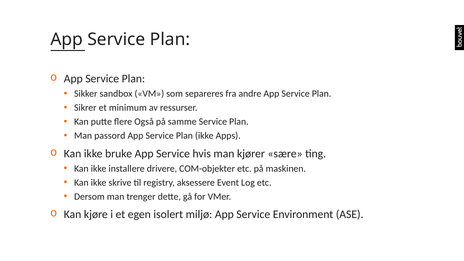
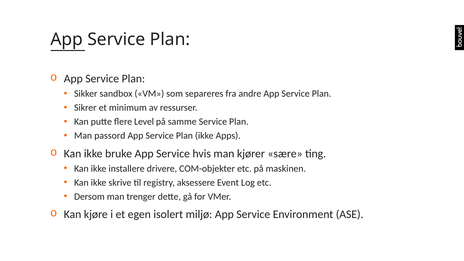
Også: Også -> Level
